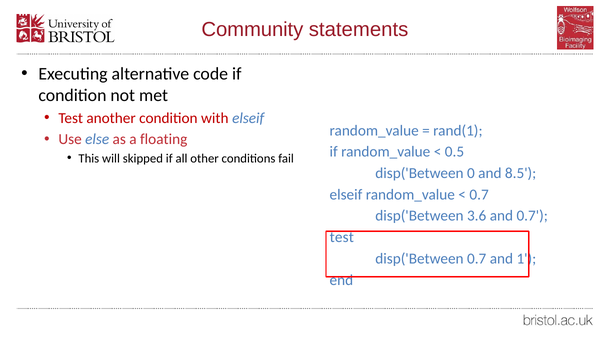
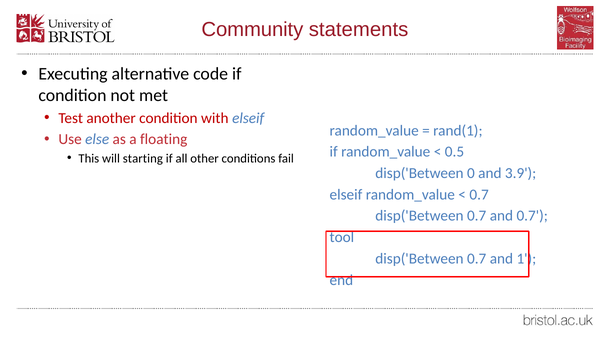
skipped: skipped -> starting
8.5: 8.5 -> 3.9
3.6 at (477, 216): 3.6 -> 0.7
test at (342, 237): test -> tool
